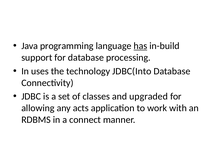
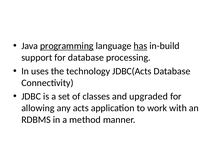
programming underline: none -> present
JDBC(Into: JDBC(Into -> JDBC(Acts
connect: connect -> method
